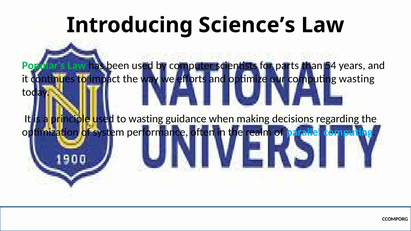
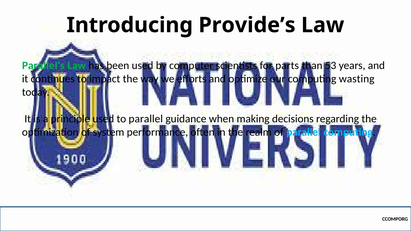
Science’s: Science’s -> Provide’s
Popular's: Popular's -> Parallel's
54: 54 -> 53
to wasting: wasting -> parallel
